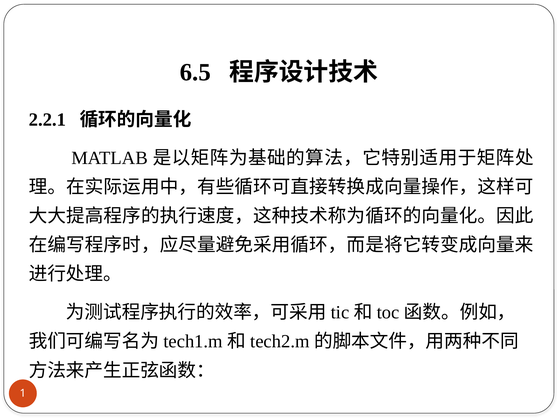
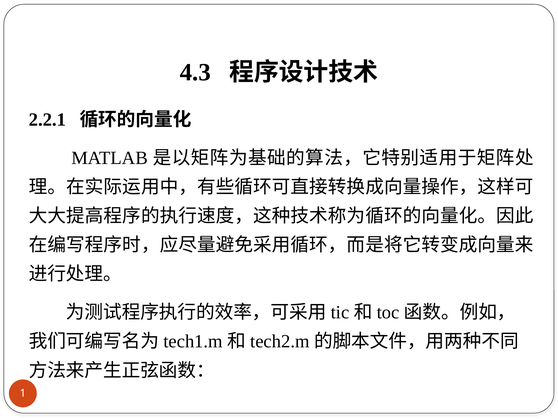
6.5: 6.5 -> 4.3
